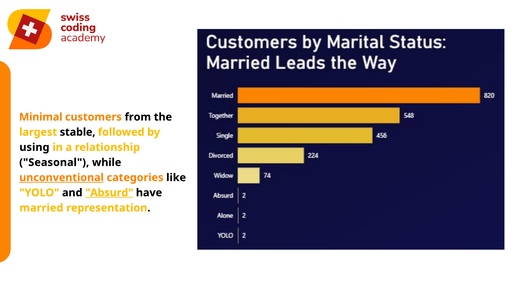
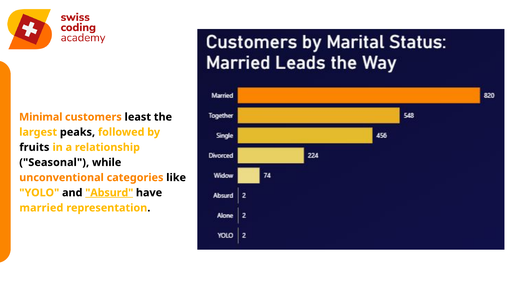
from: from -> least
stable: stable -> peaks
using: using -> fruits
unconventional underline: present -> none
